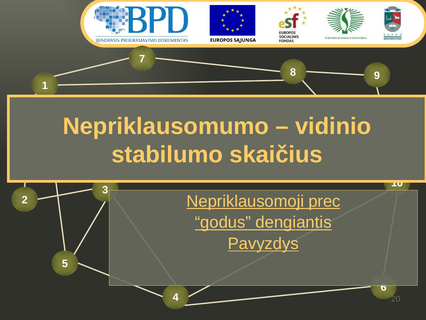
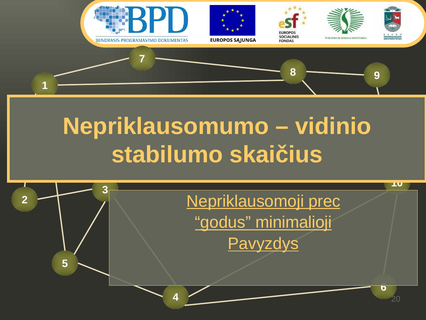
dengiantis: dengiantis -> minimalioji
